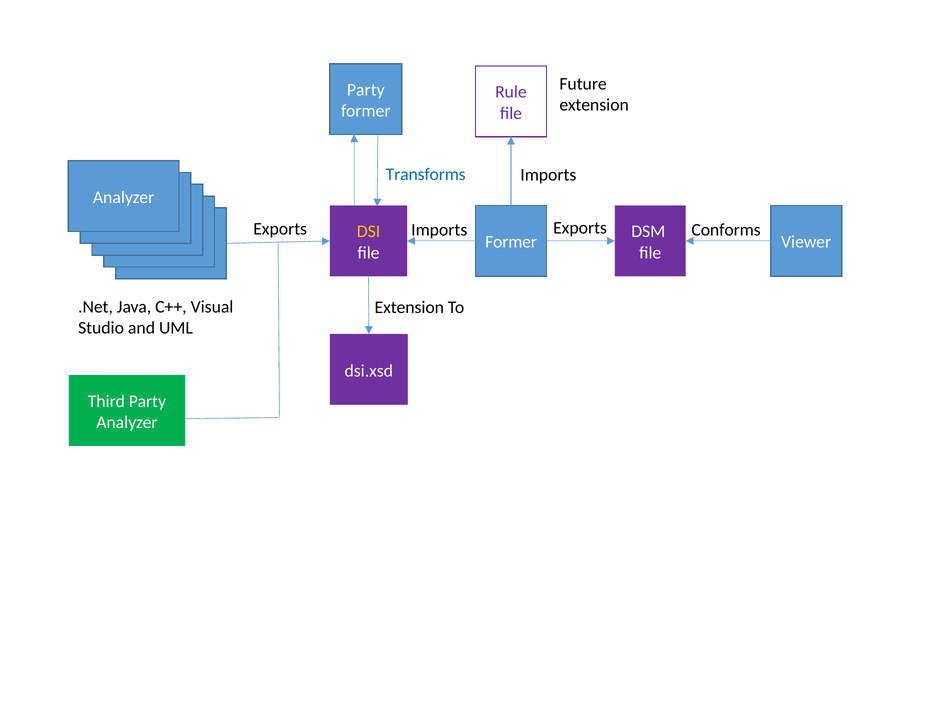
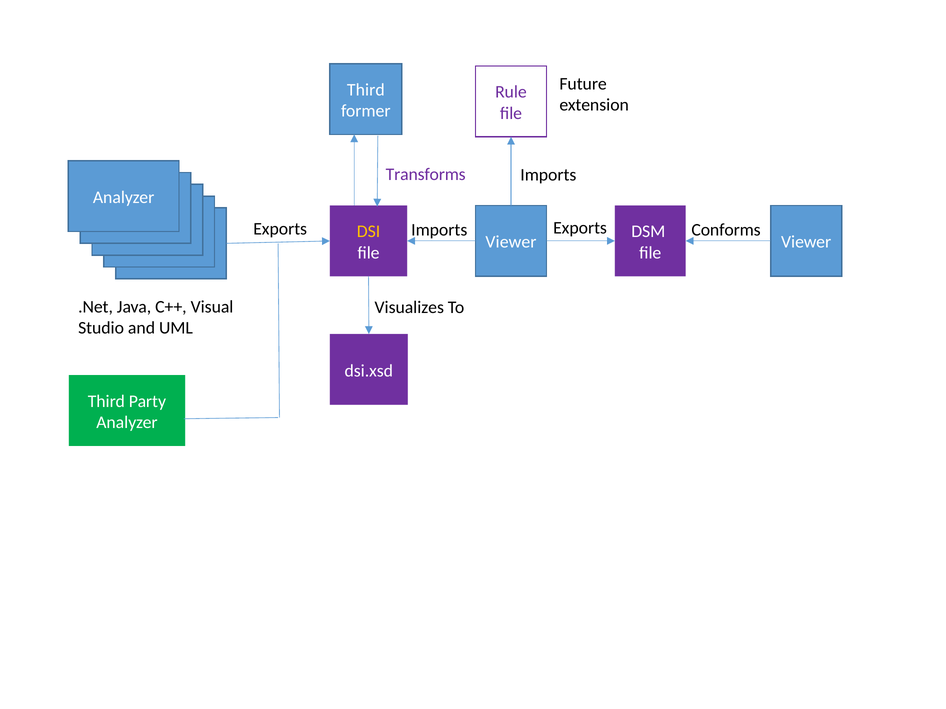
Party at (366, 90): Party -> Third
Transforms colour: blue -> purple
Former at (511, 242): Former -> Viewer
Extension at (409, 308): Extension -> Visualizes
